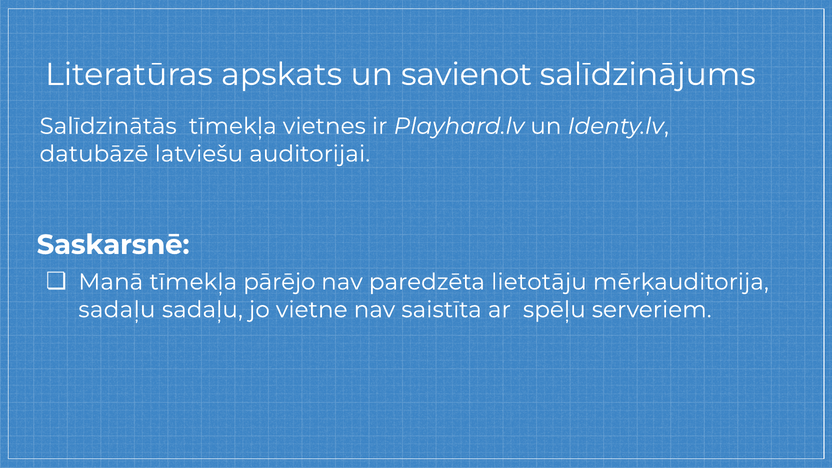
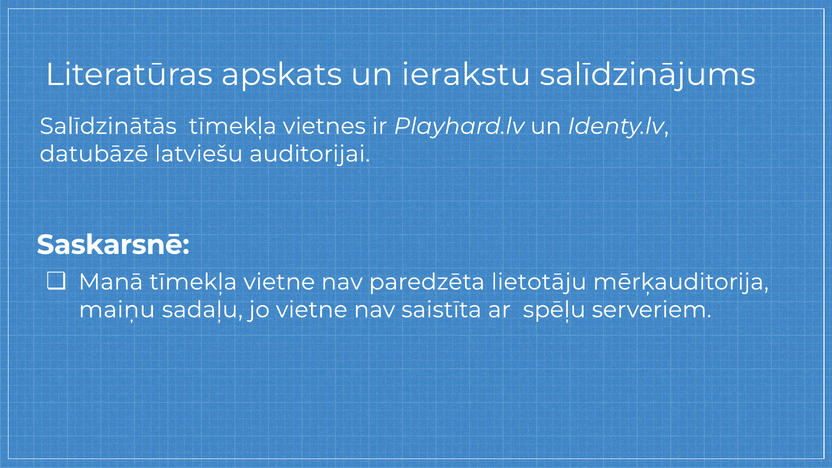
savienot: savienot -> ierakstu
tīmekļa pārējo: pārējo -> vietne
sadaļu at (117, 310): sadaļu -> maiņu
